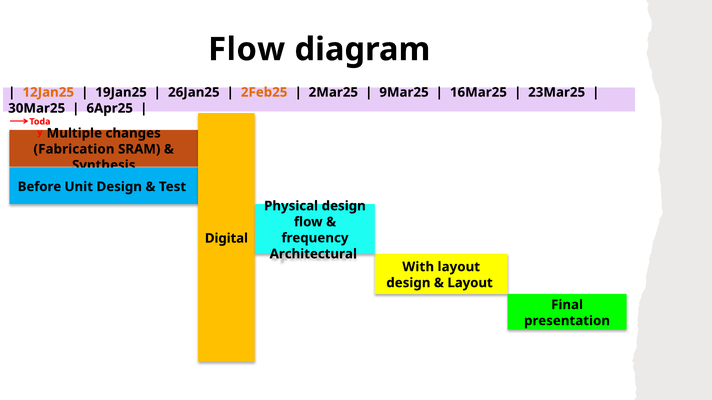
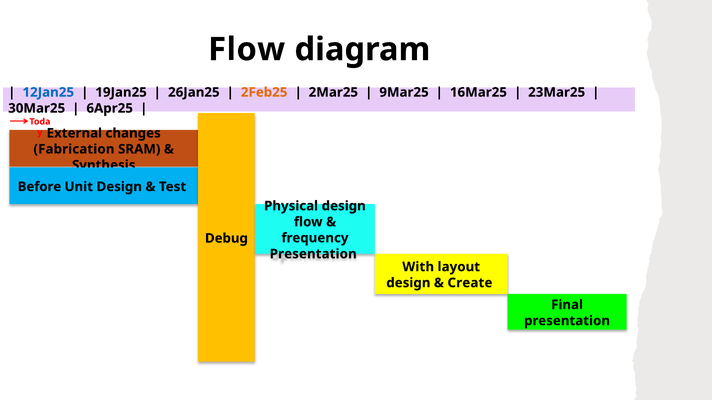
12Jan25 colour: orange -> blue
Multiple: Multiple -> External
Digital: Digital -> Debug
Architectural at (313, 254): Architectural -> Presentation
Layout at (470, 283): Layout -> Create
